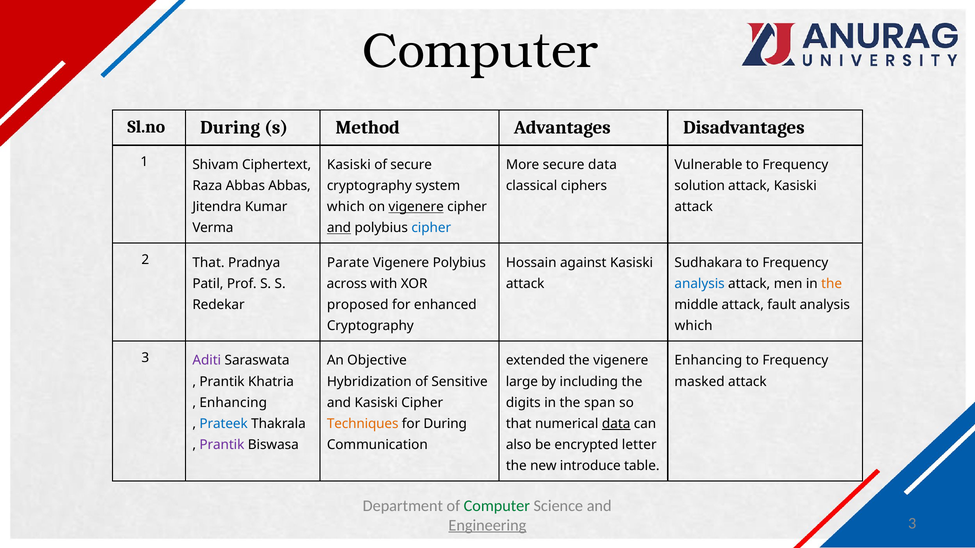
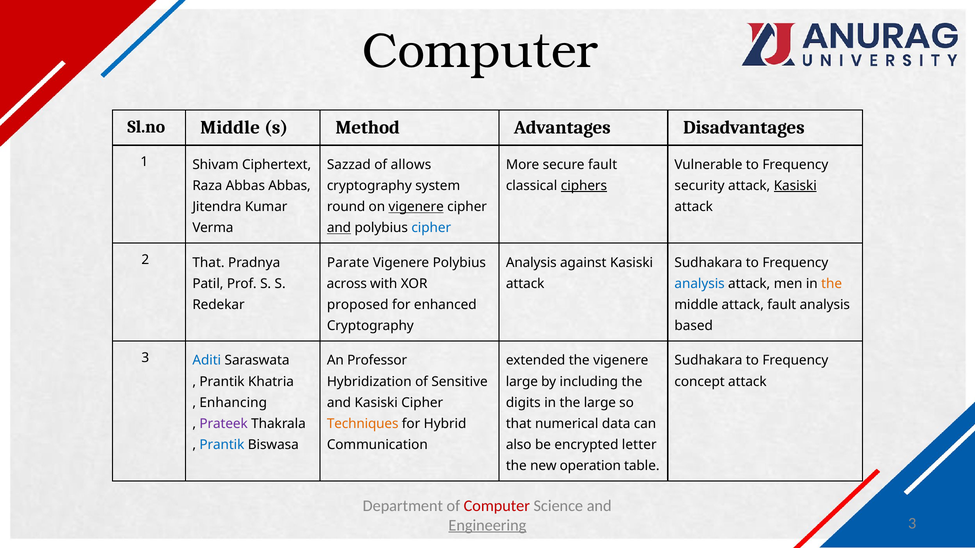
Sl.no During: During -> Middle
Kasiski at (349, 165): Kasiski -> Sazzad
of secure: secure -> allows
secure data: data -> fault
ciphers underline: none -> present
solution: solution -> security
Kasiski at (795, 186) underline: none -> present
which at (346, 207): which -> round
Hossain at (531, 263): Hossain -> Analysis
which at (694, 326): which -> based
Aditi colour: purple -> blue
Objective: Objective -> Professor
Enhancing at (708, 361): Enhancing -> Sudhakara
masked: masked -> concept
the span: span -> large
Prateek colour: blue -> purple
for During: During -> Hybrid
data at (616, 424) underline: present -> none
Prantik at (222, 445) colour: purple -> blue
introduce: introduce -> operation
Computer at (497, 506) colour: green -> red
